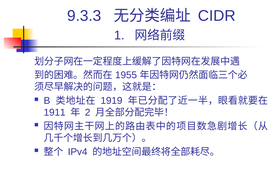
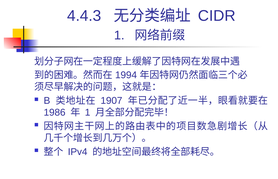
9.3.3: 9.3.3 -> 4.4.3
1955: 1955 -> 1994
1919: 1919 -> 1907
1911: 1911 -> 1986
2 at (88, 112): 2 -> 1
